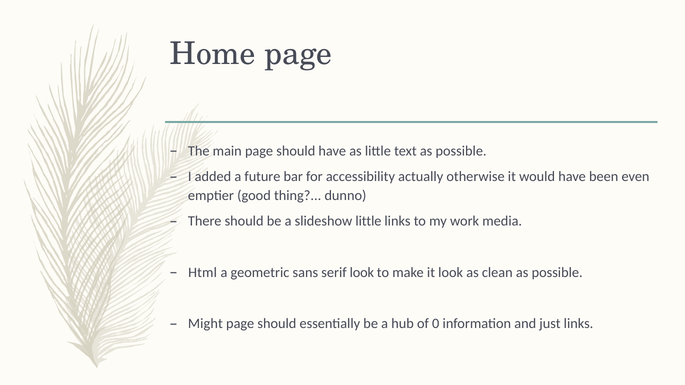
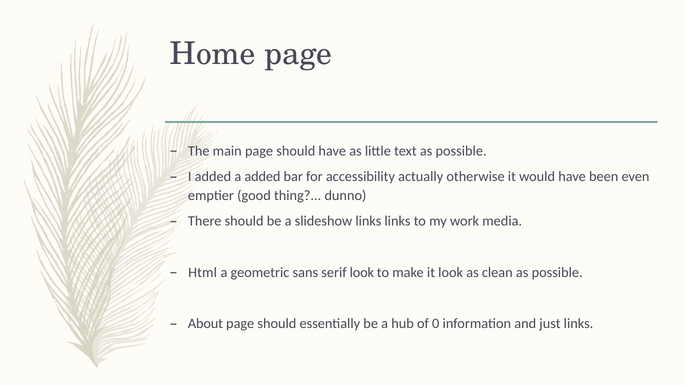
a future: future -> added
slideshow little: little -> links
Might: Might -> About
